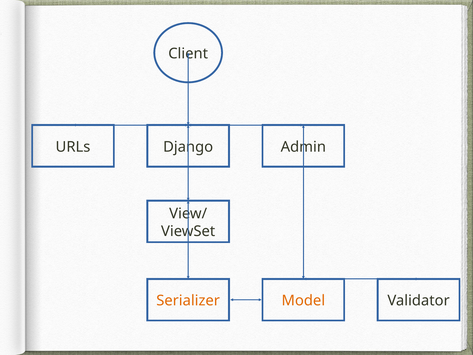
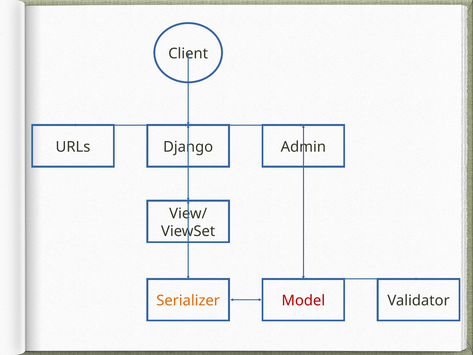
Model colour: orange -> red
